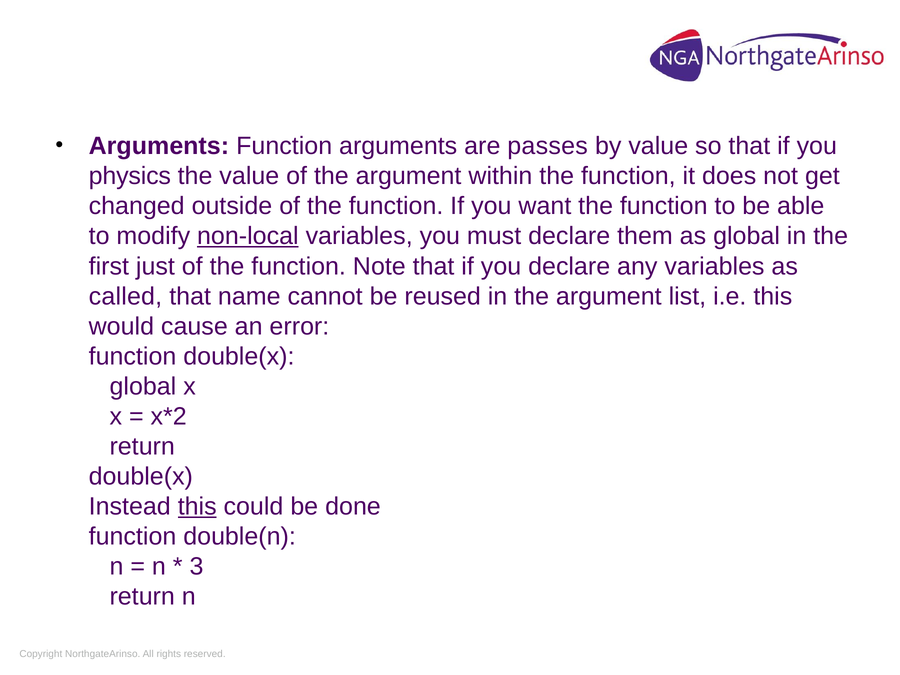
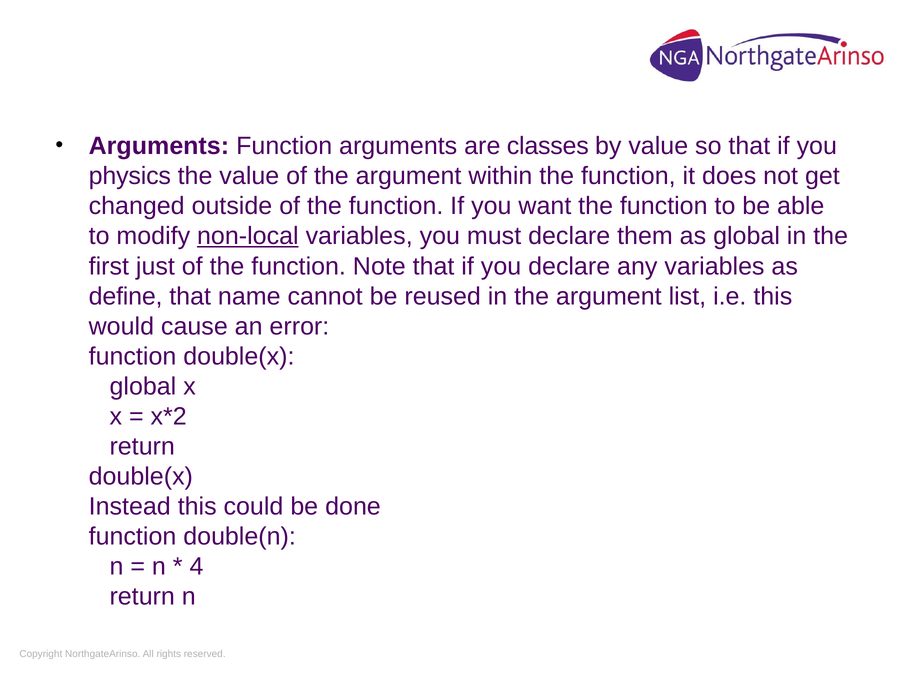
passes: passes -> classes
called: called -> define
this at (197, 506) underline: present -> none
3: 3 -> 4
